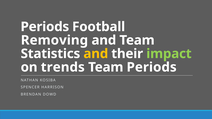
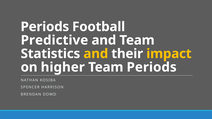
Removing: Removing -> Predictive
impact colour: light green -> yellow
trends: trends -> higher
